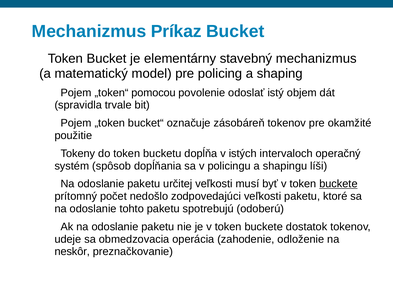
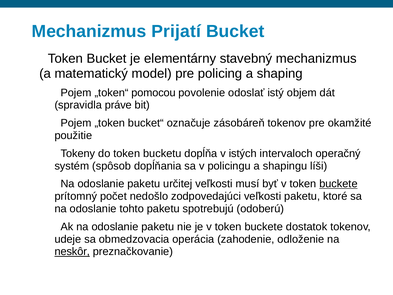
Príkaz: Príkaz -> Prijatí
trvale: trvale -> práve
neskôr underline: none -> present
